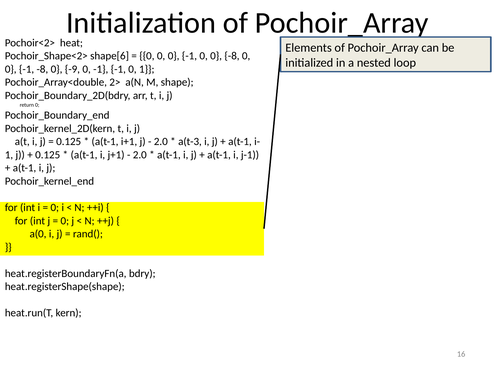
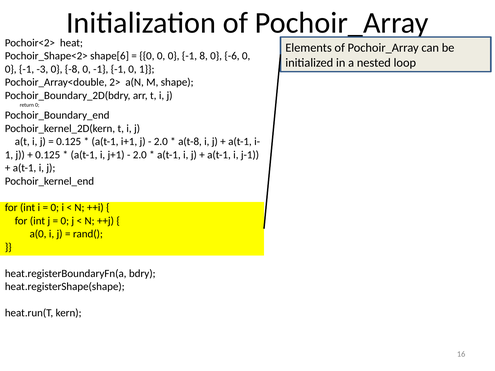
0 -1 0: 0 -> 8
0 -8: -8 -> -6
-1 -8: -8 -> -3
-9: -9 -> -8
a(t-3: a(t-3 -> a(t-8
